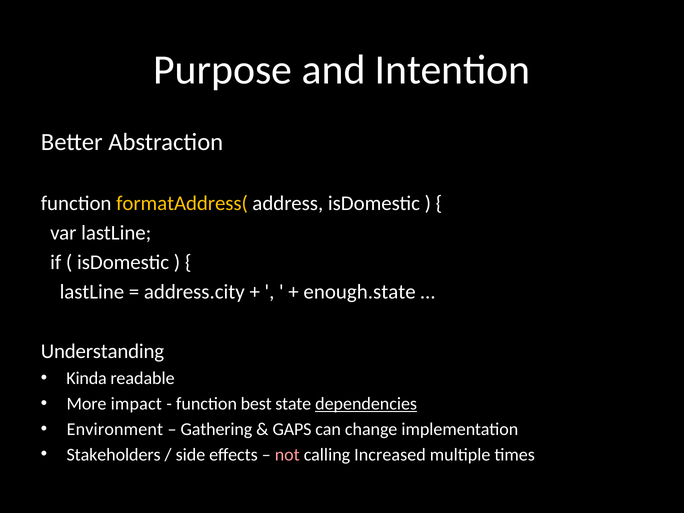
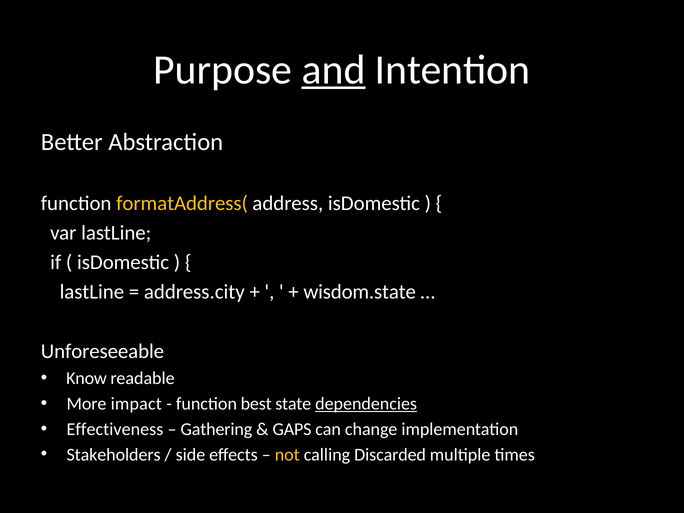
and underline: none -> present
enough.state: enough.state -> wisdom.state
Understanding: Understanding -> Unforeseeable
Kinda: Kinda -> Know
Environment: Environment -> Effectiveness
not colour: pink -> yellow
Increased: Increased -> Discarded
